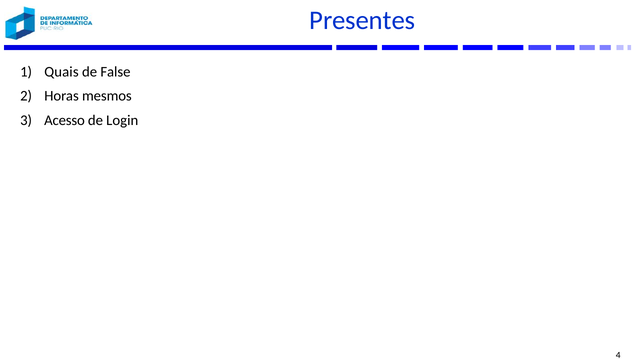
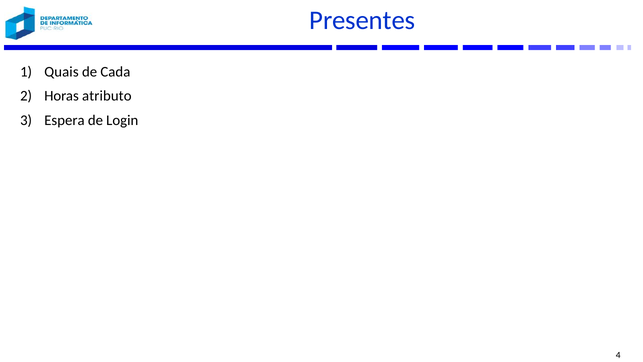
False: False -> Cada
mesmos: mesmos -> atributo
Acesso: Acesso -> Espera
